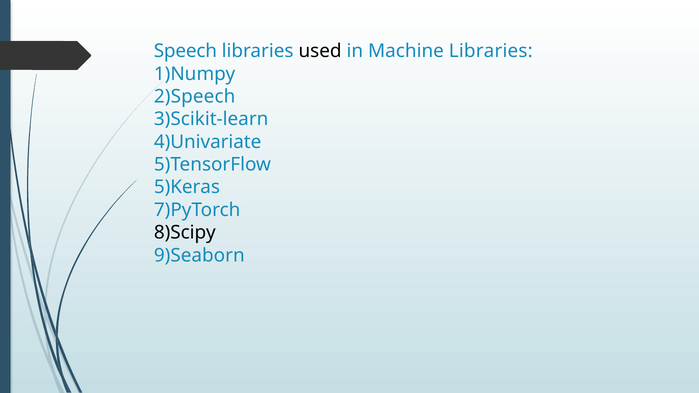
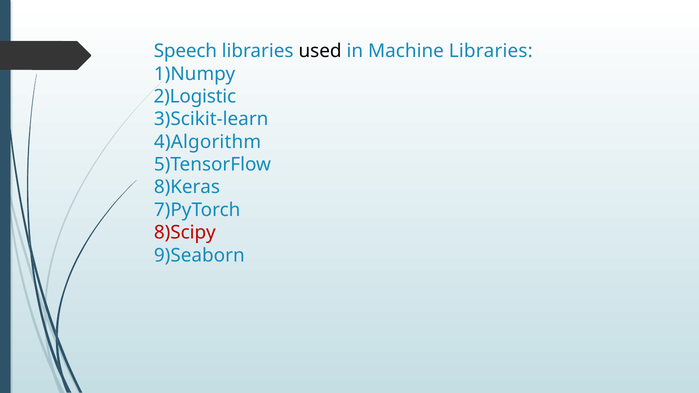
2)Speech: 2)Speech -> 2)Logistic
4)Univariate: 4)Univariate -> 4)Algorithm
5)Keras: 5)Keras -> 8)Keras
8)Scipy colour: black -> red
